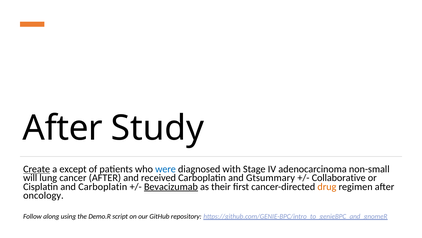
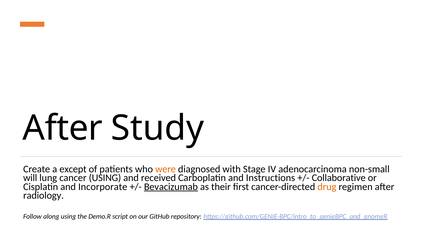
Create underline: present -> none
were colour: blue -> orange
cancer AFTER: AFTER -> USING
Gtsummary: Gtsummary -> Instructions
and Carboplatin: Carboplatin -> Incorporate
oncology: oncology -> radiology
